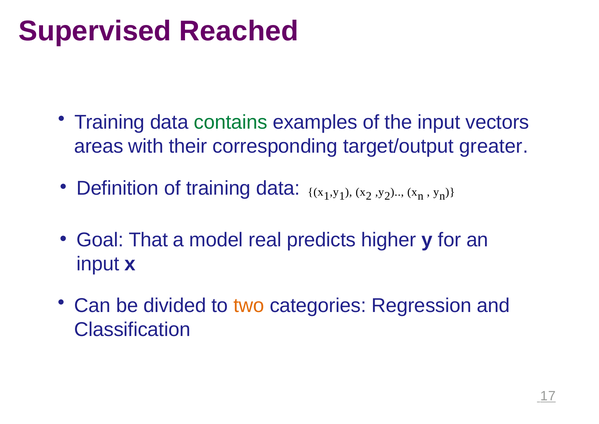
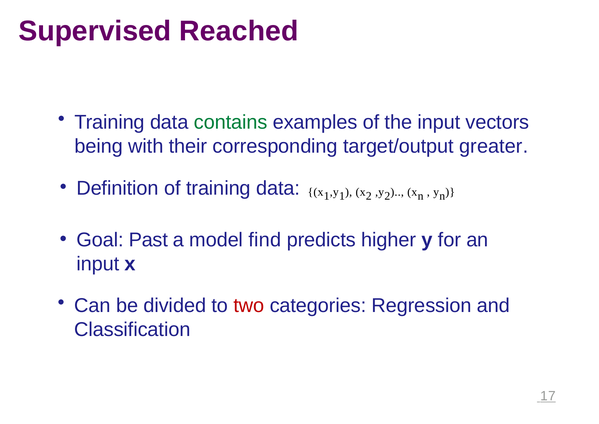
areas: areas -> being
That: That -> Past
real: real -> find
two colour: orange -> red
